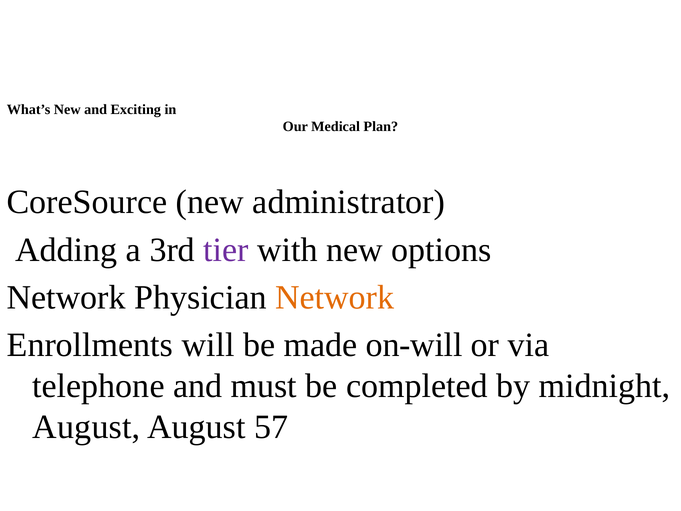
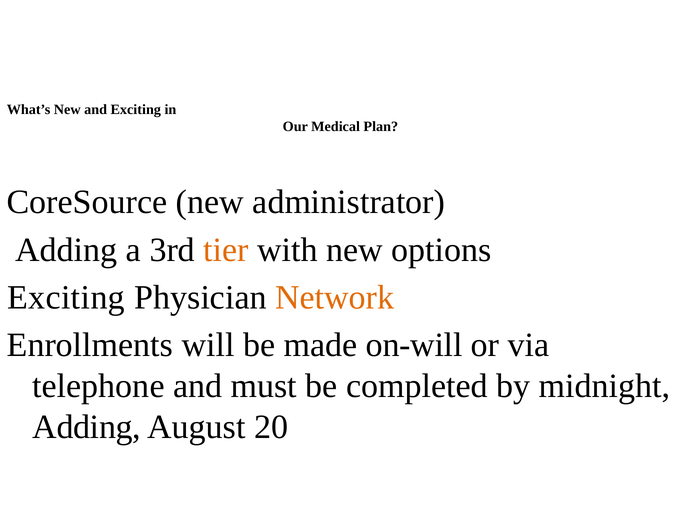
tier colour: purple -> orange
Network at (66, 297): Network -> Exciting
August at (86, 427): August -> Adding
57: 57 -> 20
